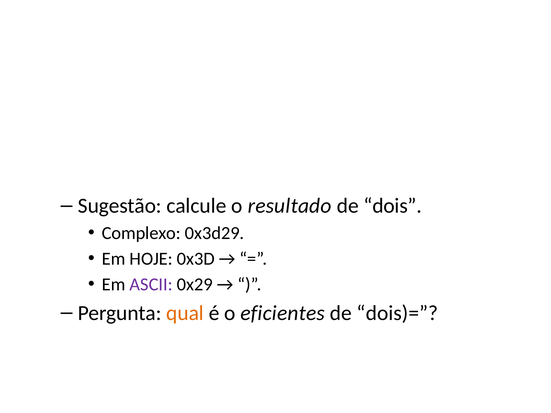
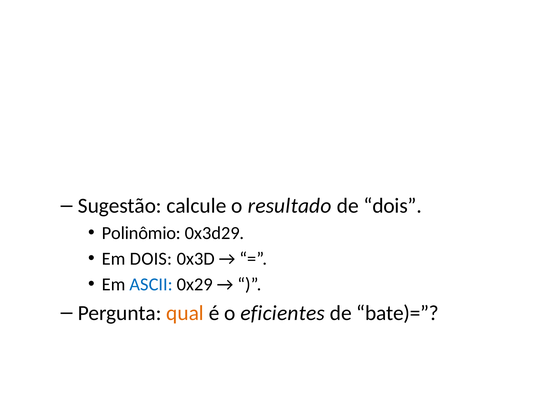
Complexo: Complexo -> Polinômio
Em HOJE: HOJE -> DOIS
ASCII colour: purple -> blue
dois)=: dois)= -> bate)=
